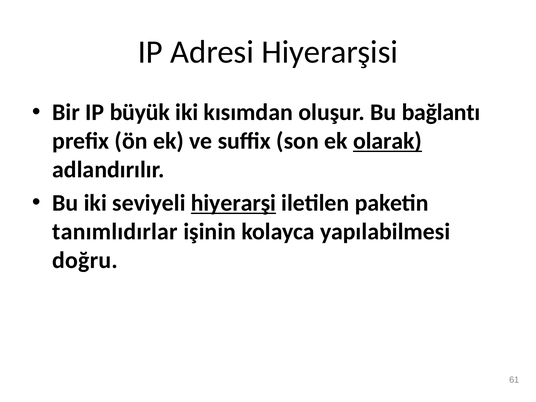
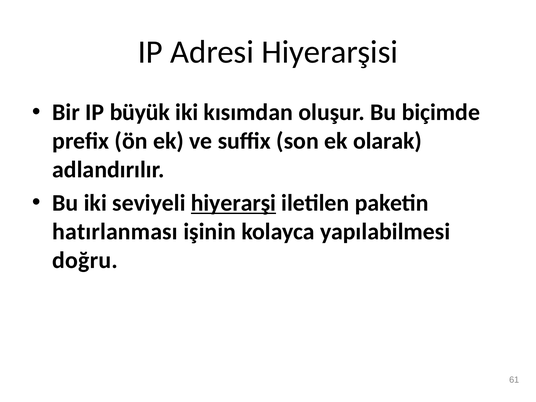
bağlantı: bağlantı -> biçimde
olarak underline: present -> none
tanımlıdırlar: tanımlıdırlar -> hatırlanması
